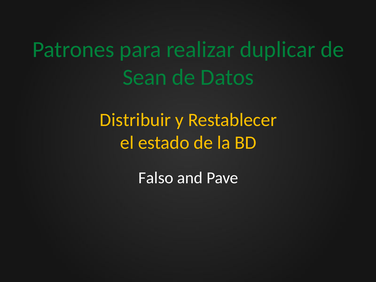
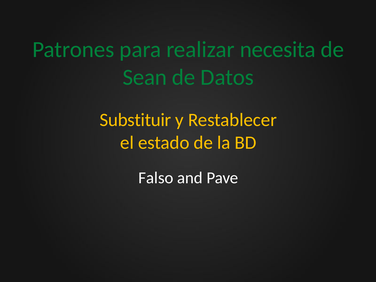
duplicar: duplicar -> necesita
Distribuir: Distribuir -> Substituir
